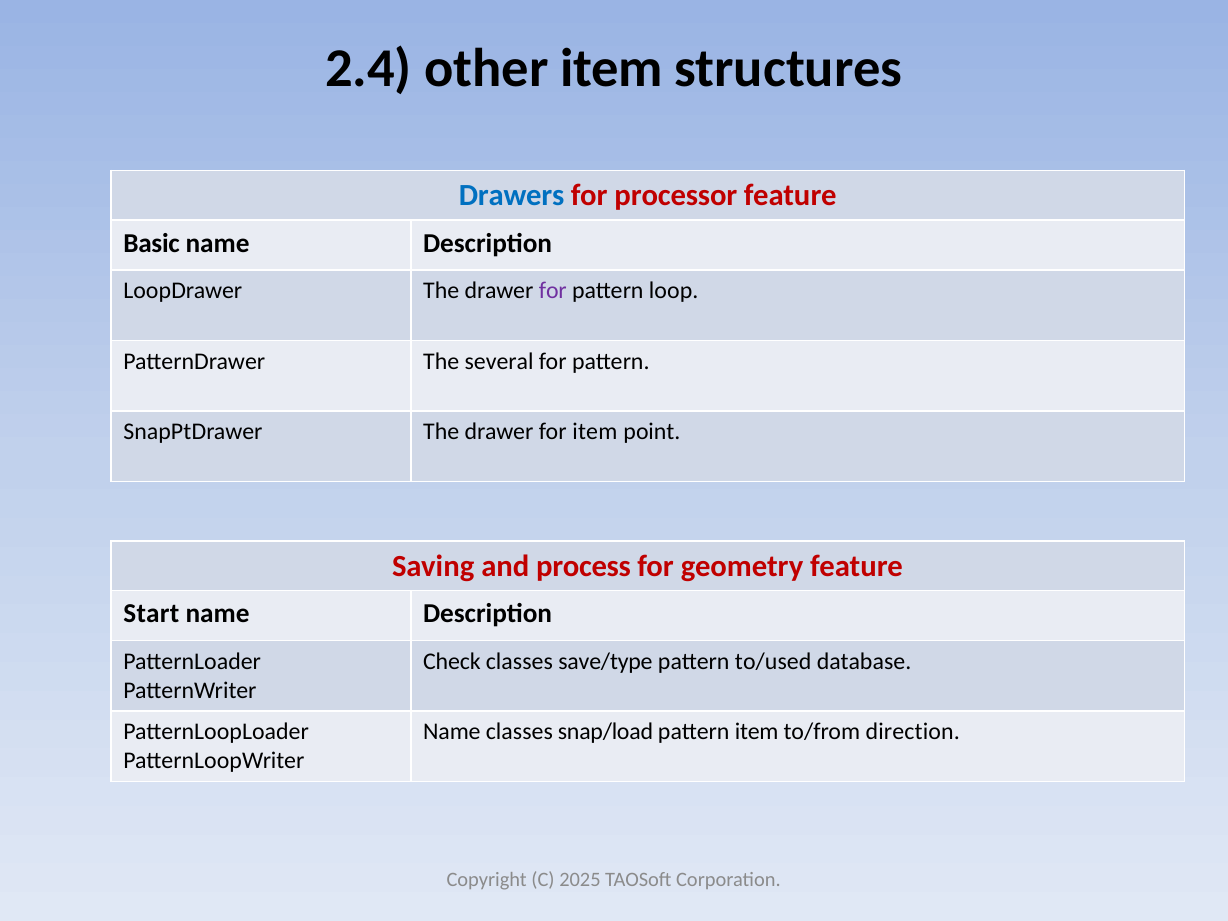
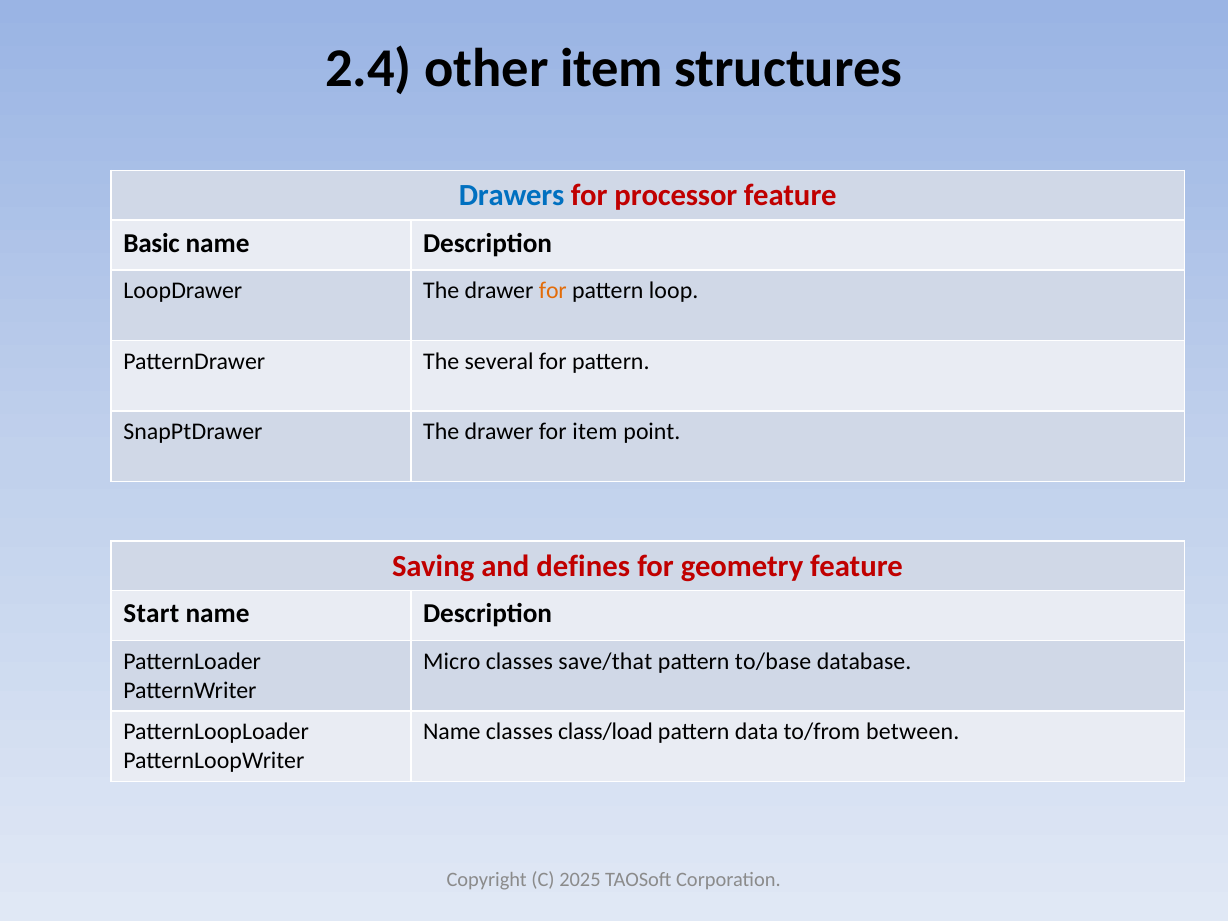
for at (553, 291) colour: purple -> orange
process: process -> defines
Check: Check -> Micro
save/type: save/type -> save/that
to/used: to/used -> to/base
snap/load: snap/load -> class/load
pattern item: item -> data
direction: direction -> between
